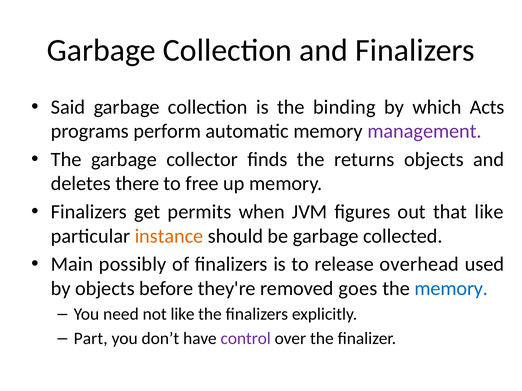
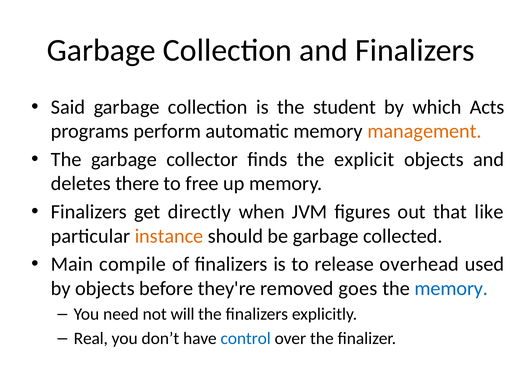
binding: binding -> student
management colour: purple -> orange
returns: returns -> explicit
permits: permits -> directly
possibly: possibly -> compile
not like: like -> will
Part: Part -> Real
control colour: purple -> blue
